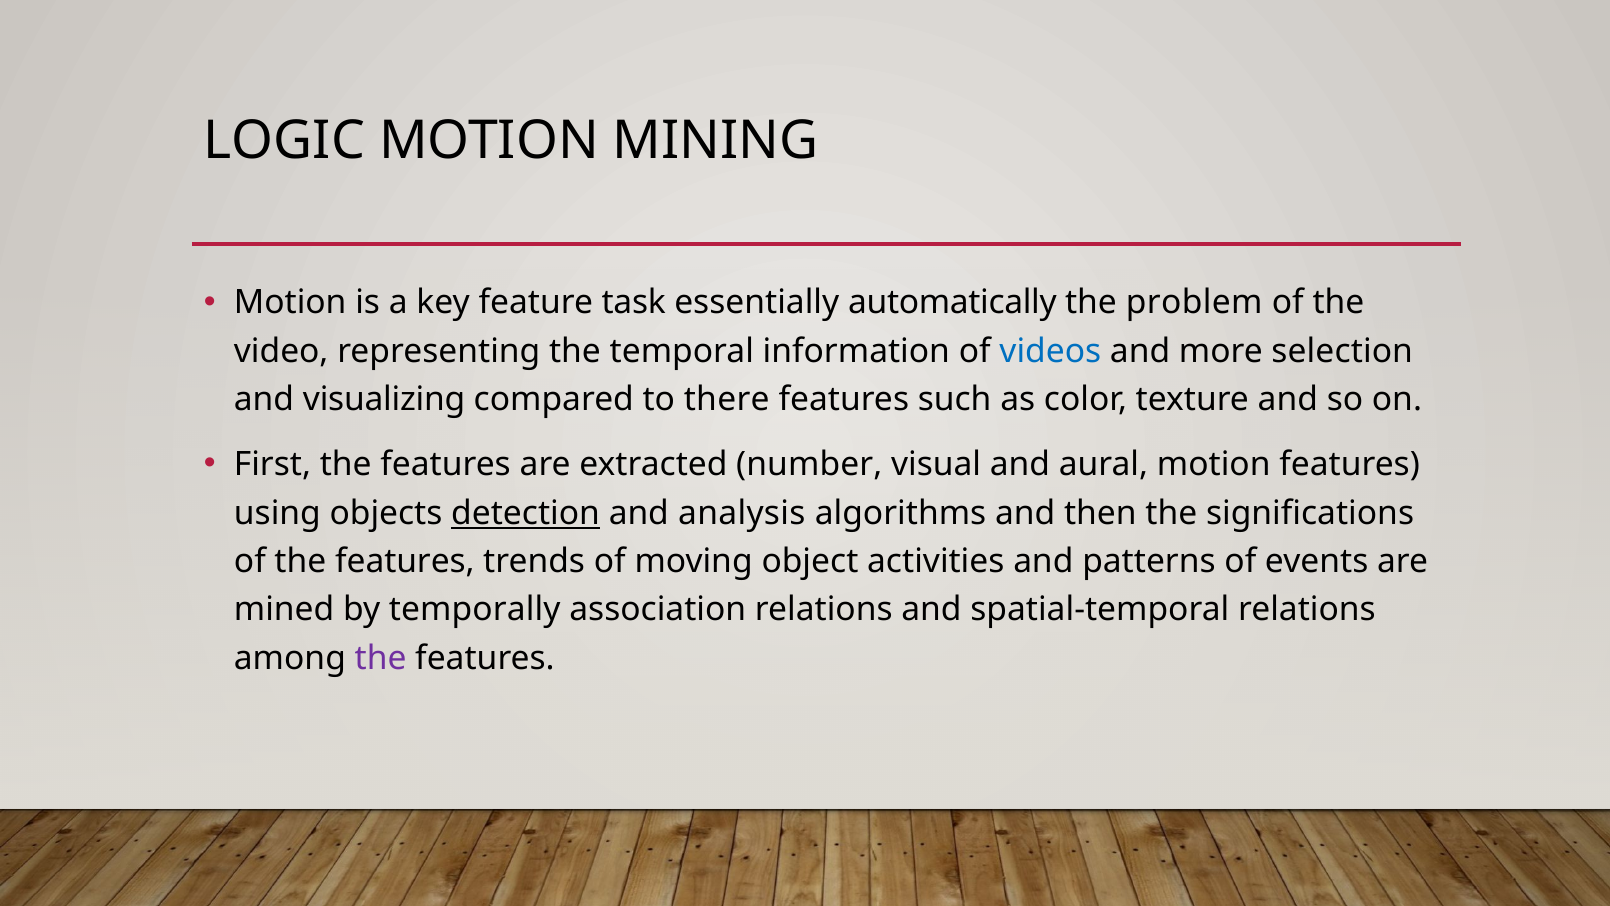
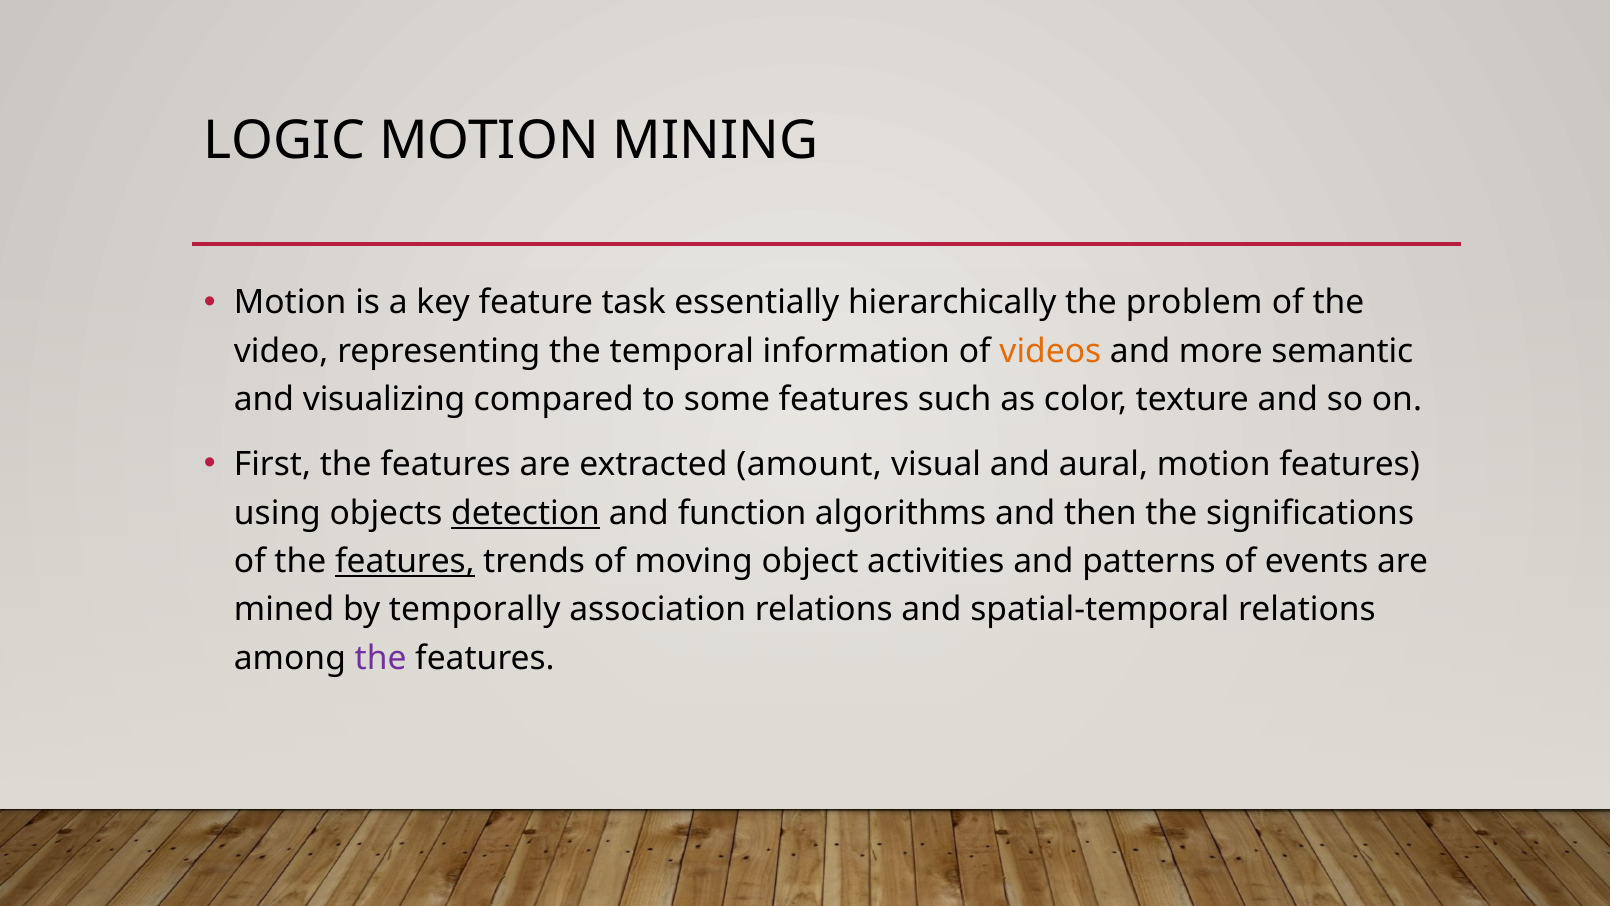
automatically: automatically -> hierarchically
videos colour: blue -> orange
selection: selection -> semantic
there: there -> some
number: number -> amount
analysis: analysis -> function
features at (405, 561) underline: none -> present
